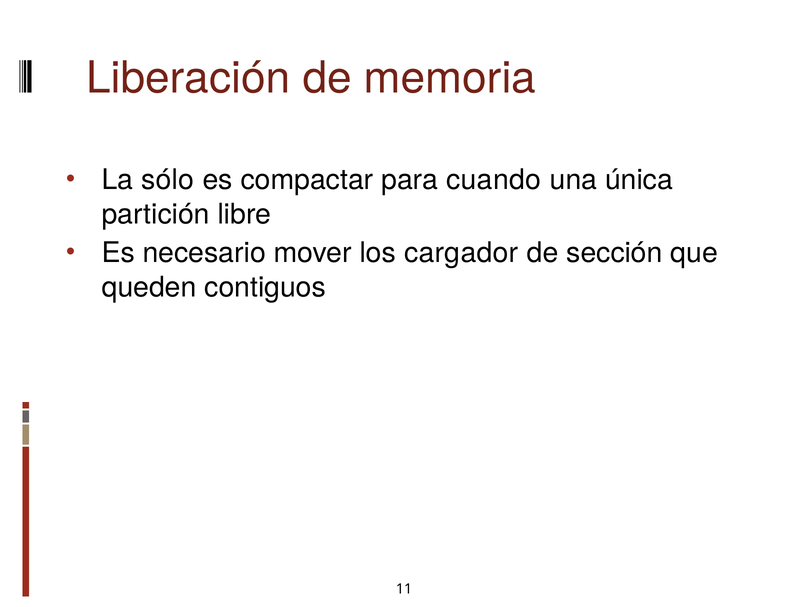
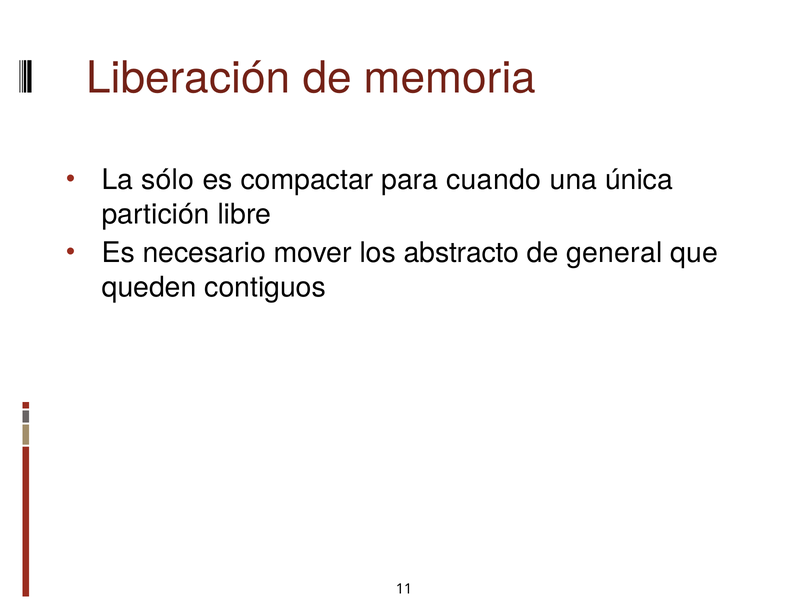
cargador: cargador -> abstracto
sección: sección -> general
